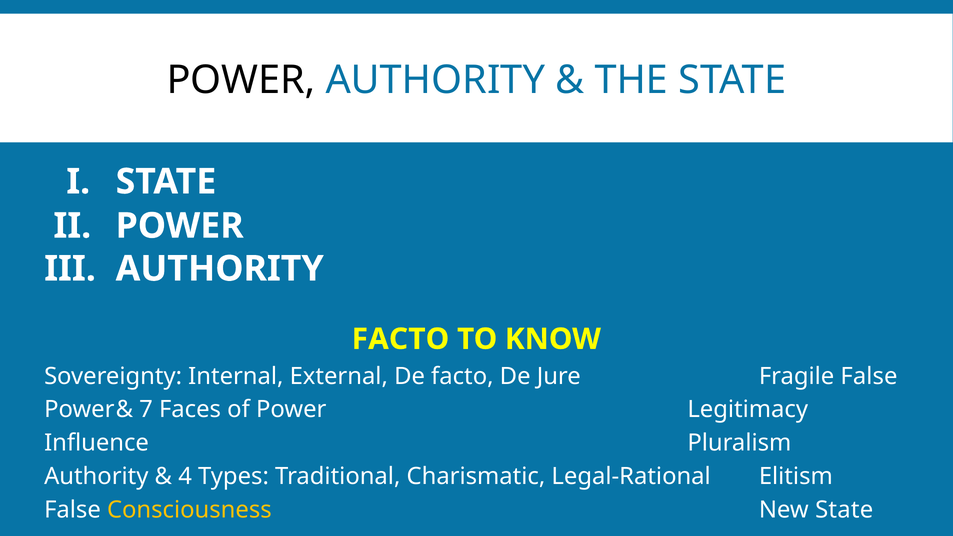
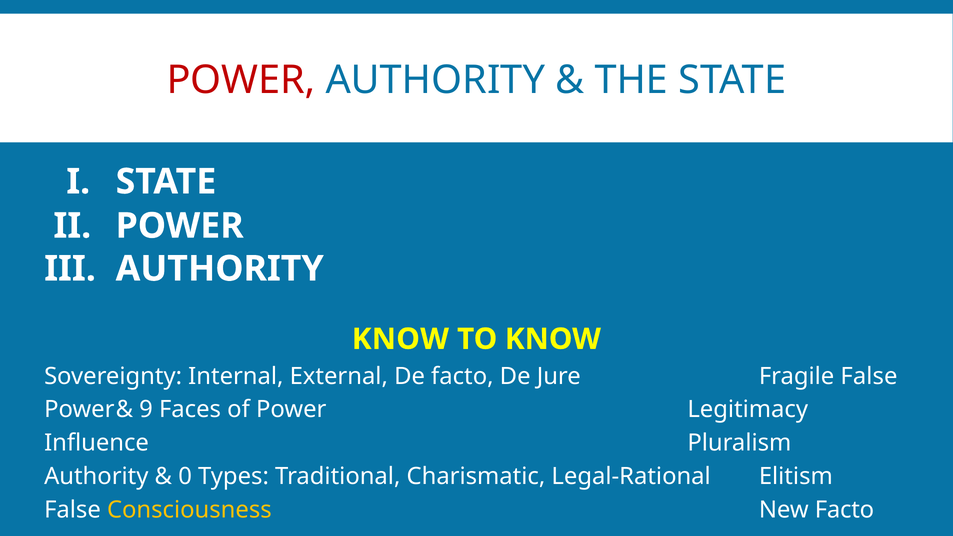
POWER at (241, 80) colour: black -> red
FACTO at (400, 339): FACTO -> KNOW
7: 7 -> 9
4: 4 -> 0
New State: State -> Facto
